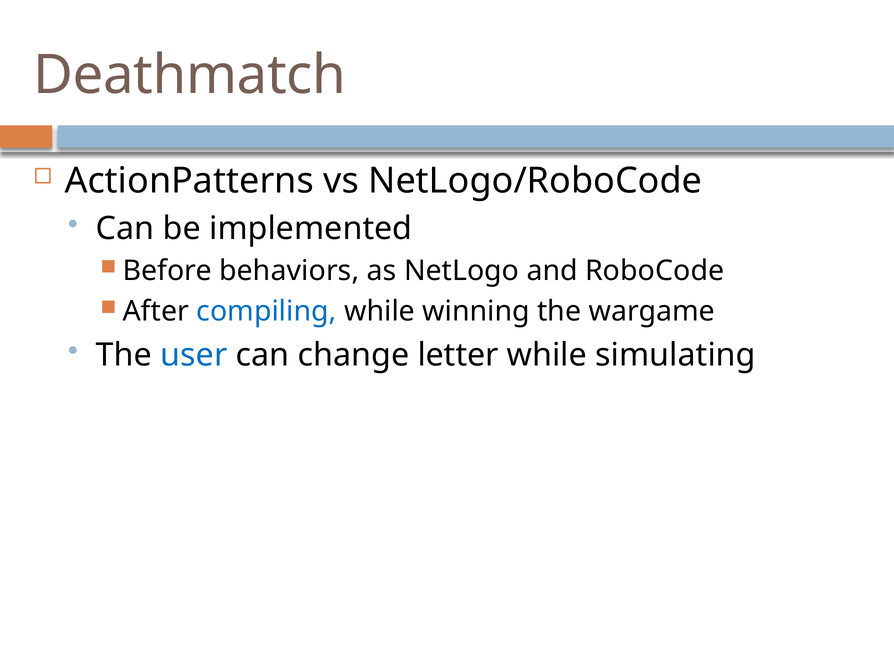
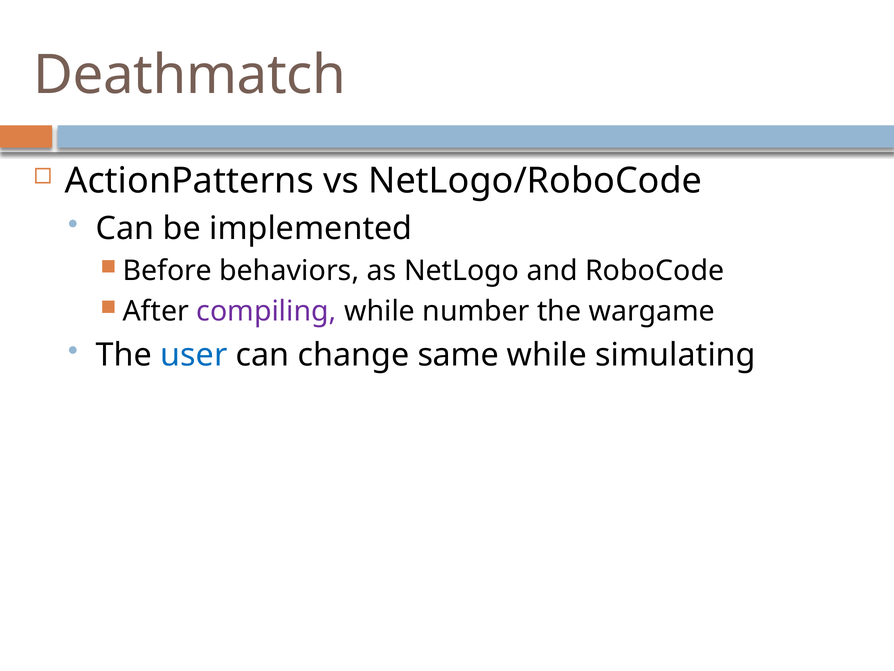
compiling colour: blue -> purple
winning: winning -> number
letter: letter -> same
